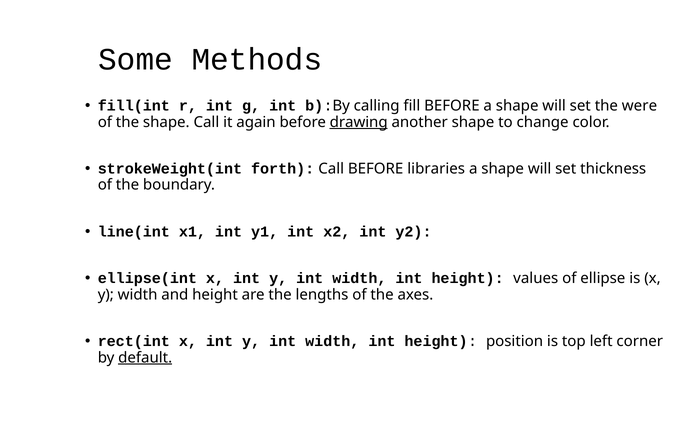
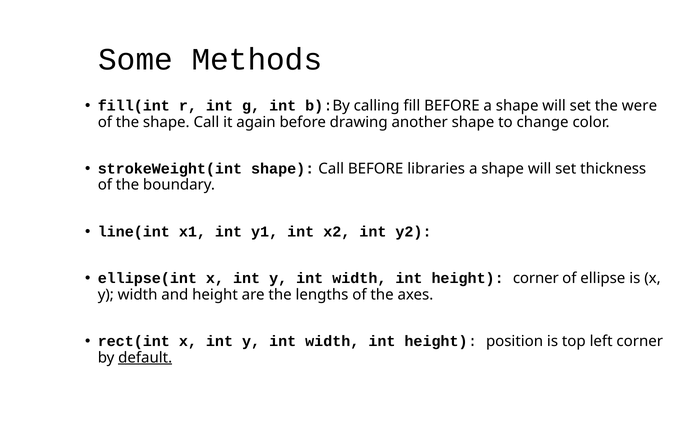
drawing underline: present -> none
strokeWeight(int forth: forth -> shape
height values: values -> corner
